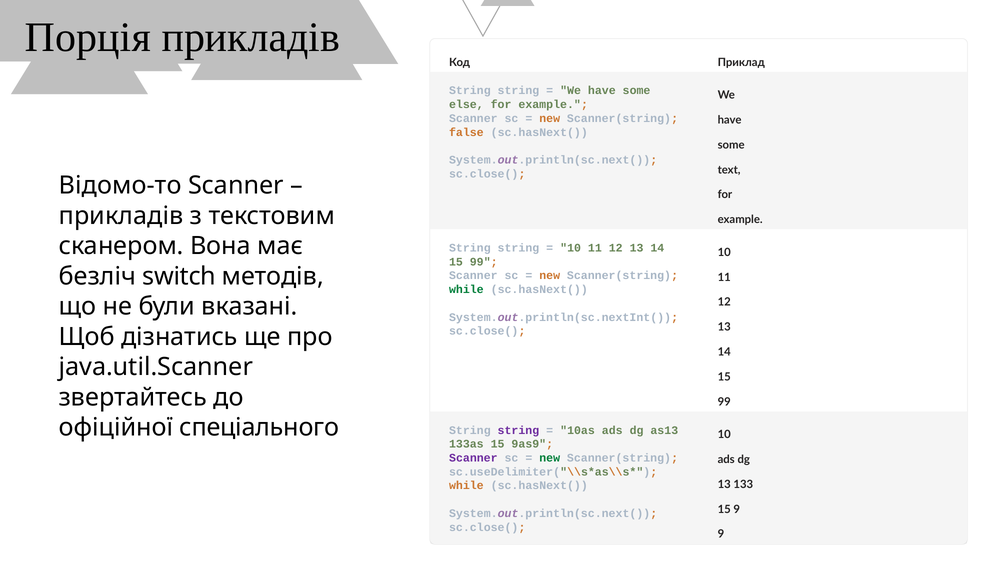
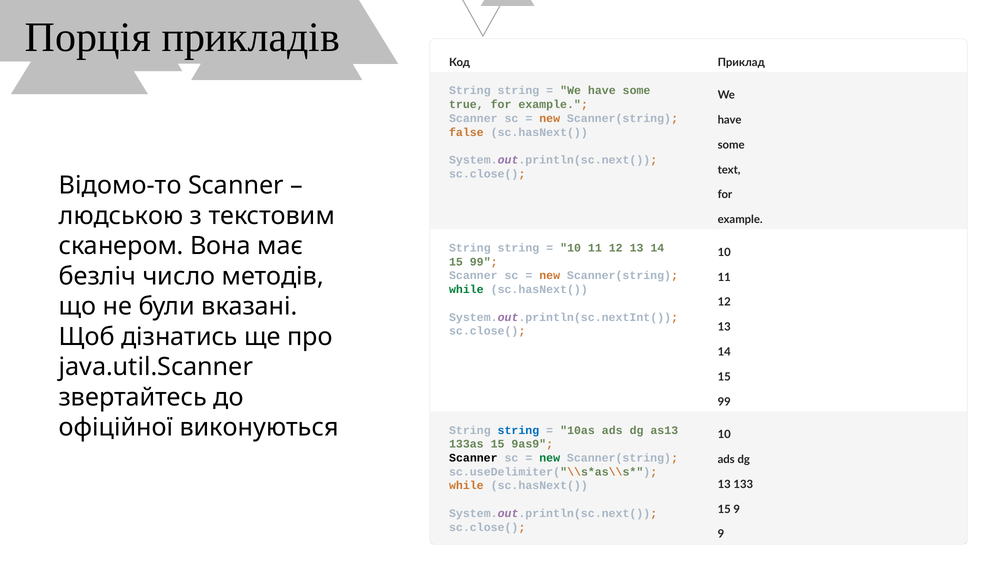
else: else -> true
прикладів at (121, 216): прикладів -> людською
switch: switch -> число
спеціального: спеціального -> виконуються
string at (518, 430) colour: purple -> blue
Scanner at (473, 457) colour: purple -> black
